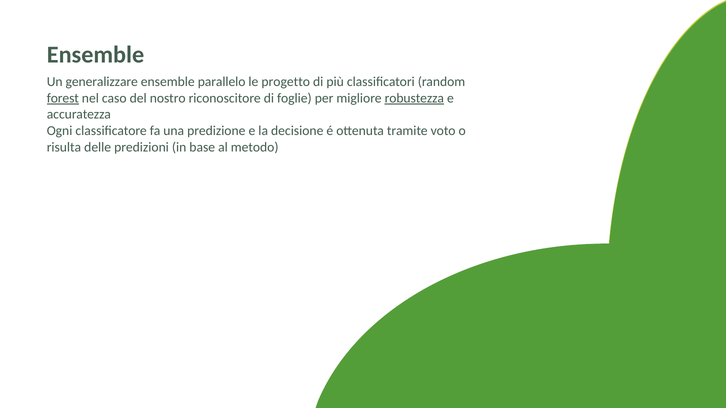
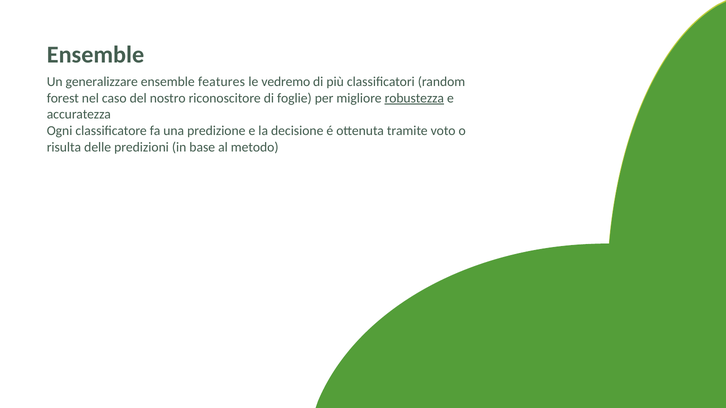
parallelo: parallelo -> features
progetto: progetto -> vedremo
forest underline: present -> none
